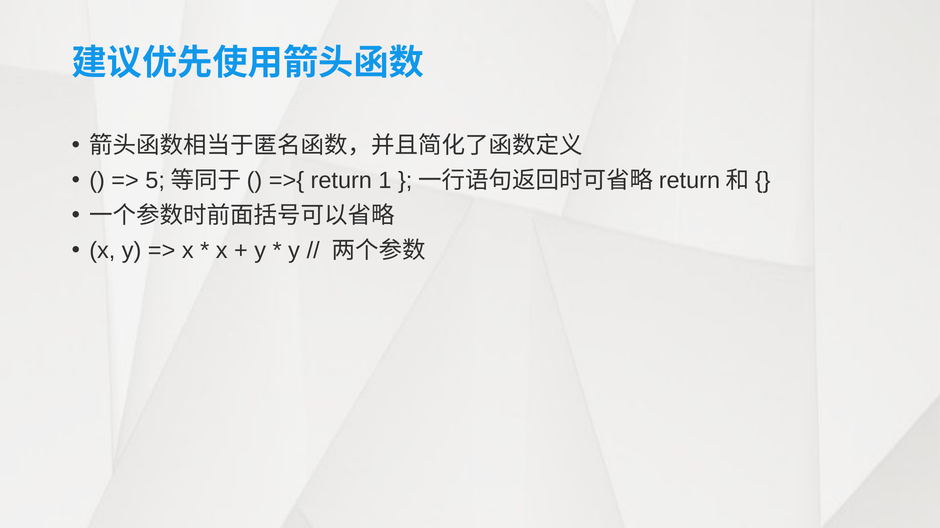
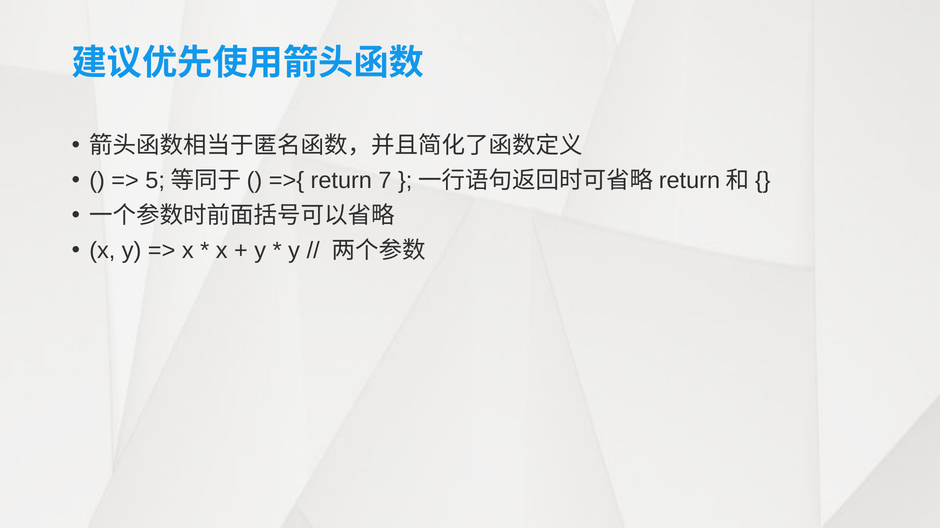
1: 1 -> 7
